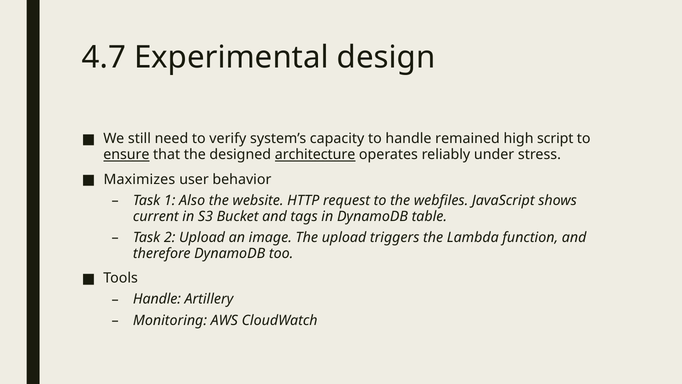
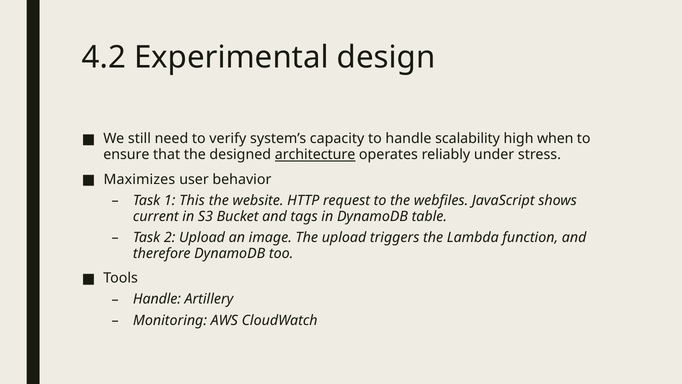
4.7: 4.7 -> 4.2
remained: remained -> scalability
script: script -> when
ensure underline: present -> none
Also: Also -> This
